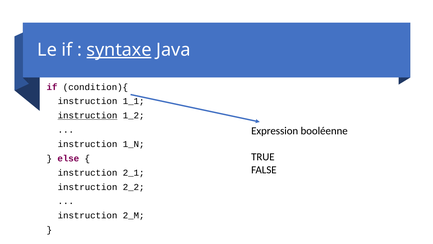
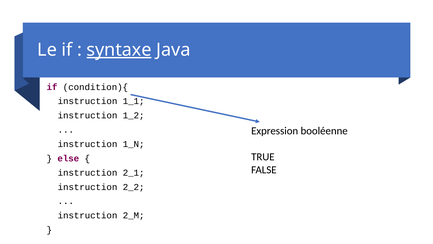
instruction at (88, 115) underline: present -> none
